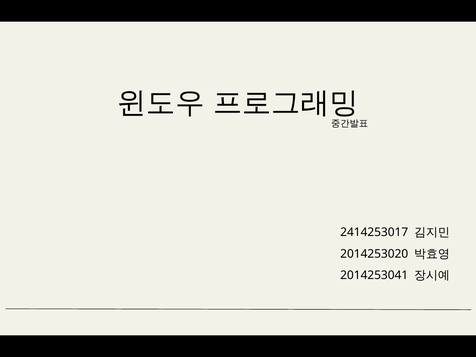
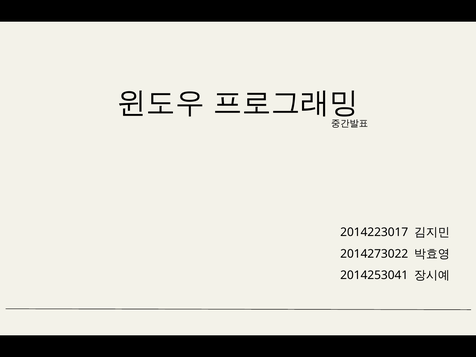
2414253017: 2414253017 -> 2014223017
2014253020: 2014253020 -> 2014273022
